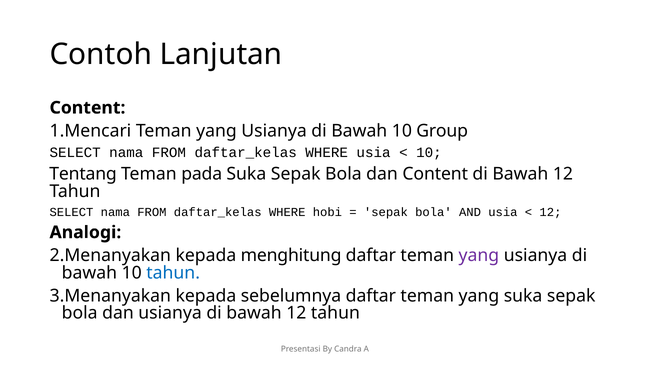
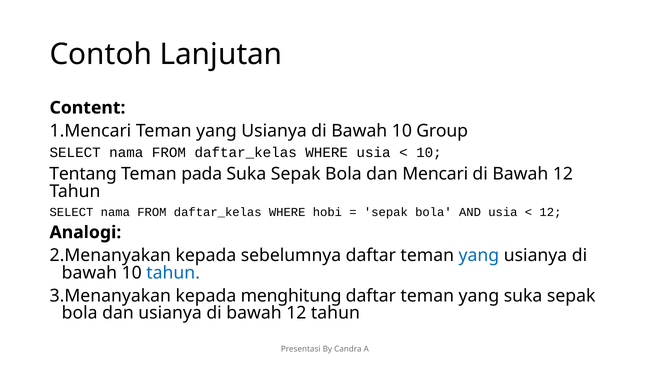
dan Content: Content -> Mencari
menghitung: menghitung -> sebelumnya
yang at (479, 255) colour: purple -> blue
sebelumnya: sebelumnya -> menghitung
